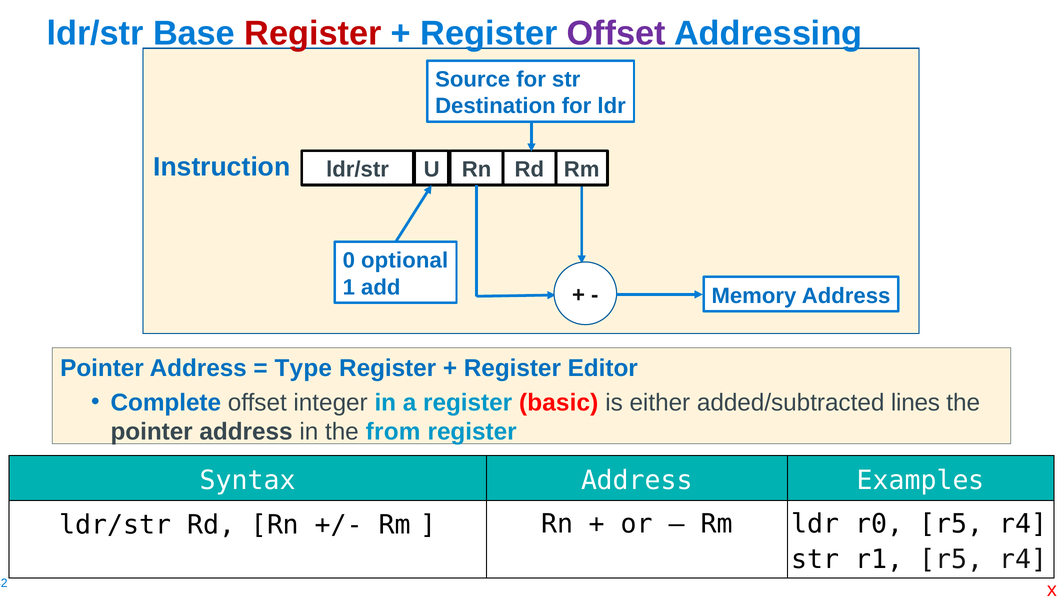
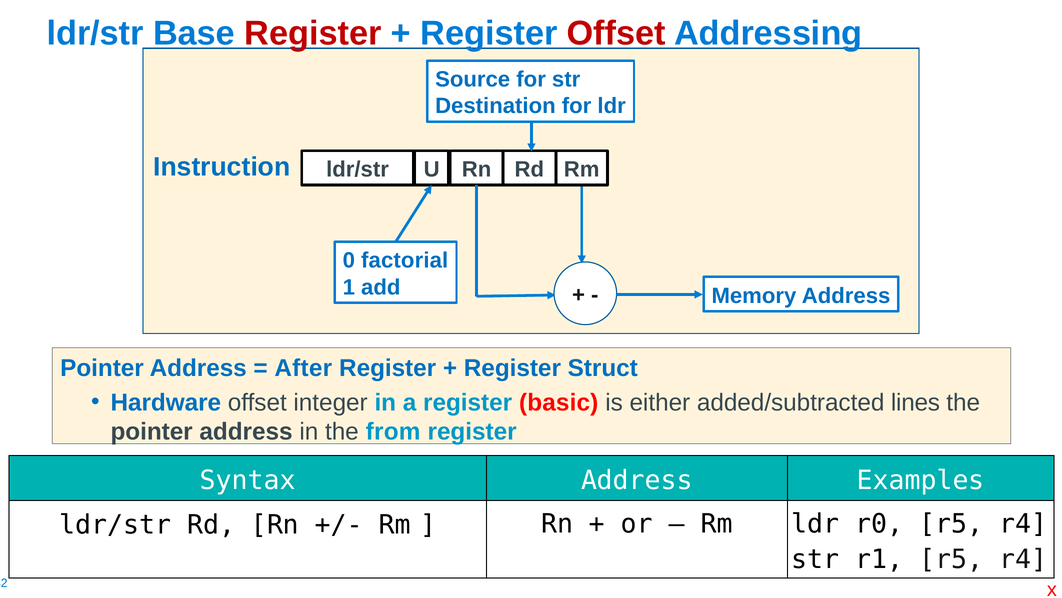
Offset at (616, 33) colour: purple -> red
optional: optional -> factorial
Type: Type -> After
Editor: Editor -> Struct
Complete: Complete -> Hardware
